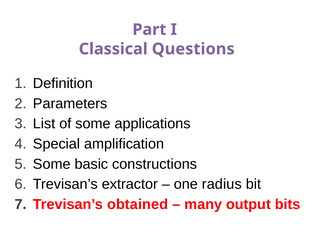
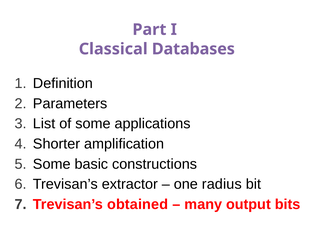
Questions: Questions -> Databases
Special: Special -> Shorter
